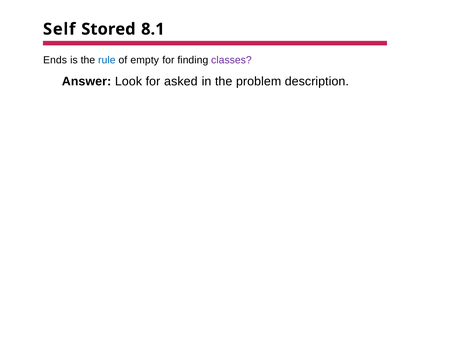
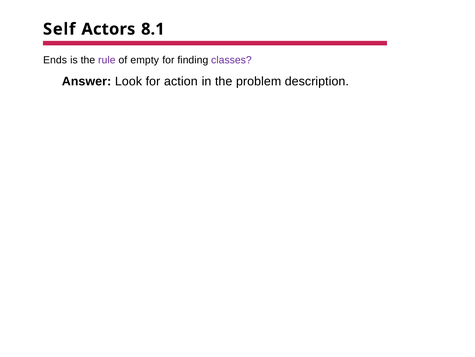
Stored: Stored -> Actors
rule colour: blue -> purple
asked: asked -> action
